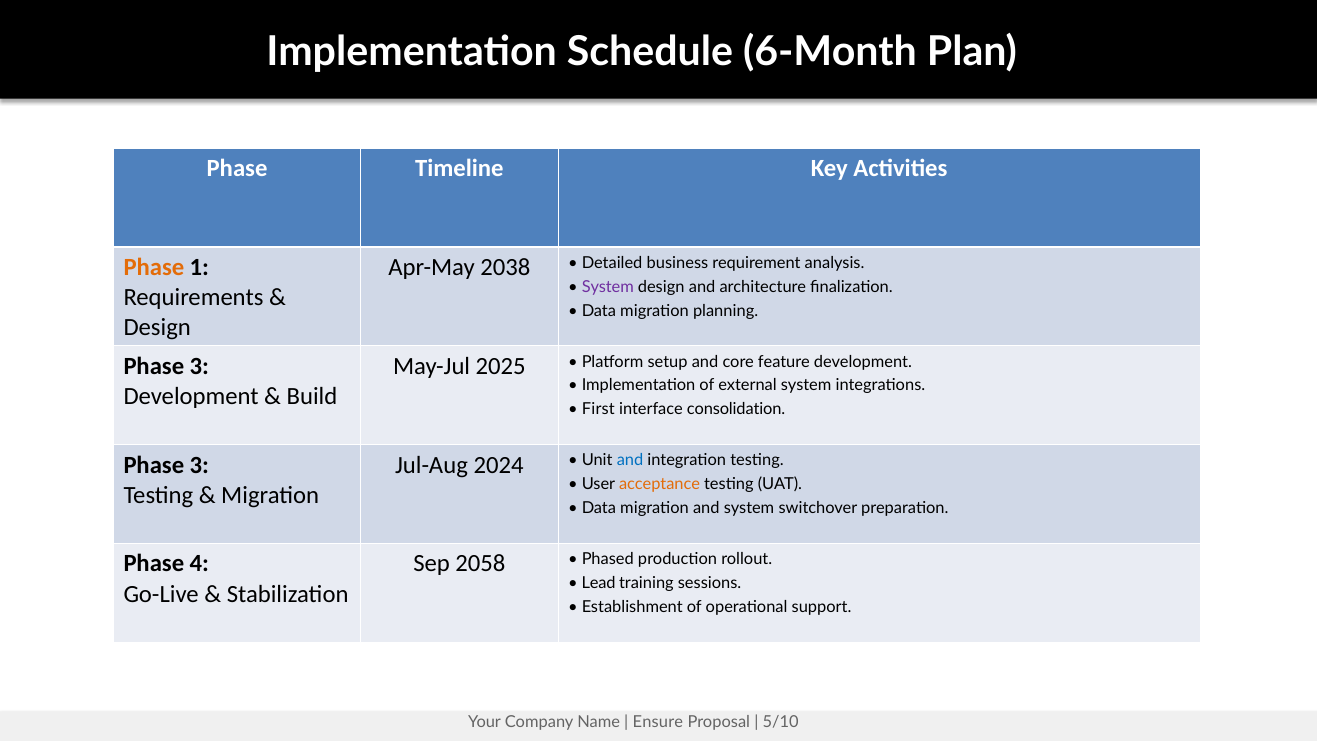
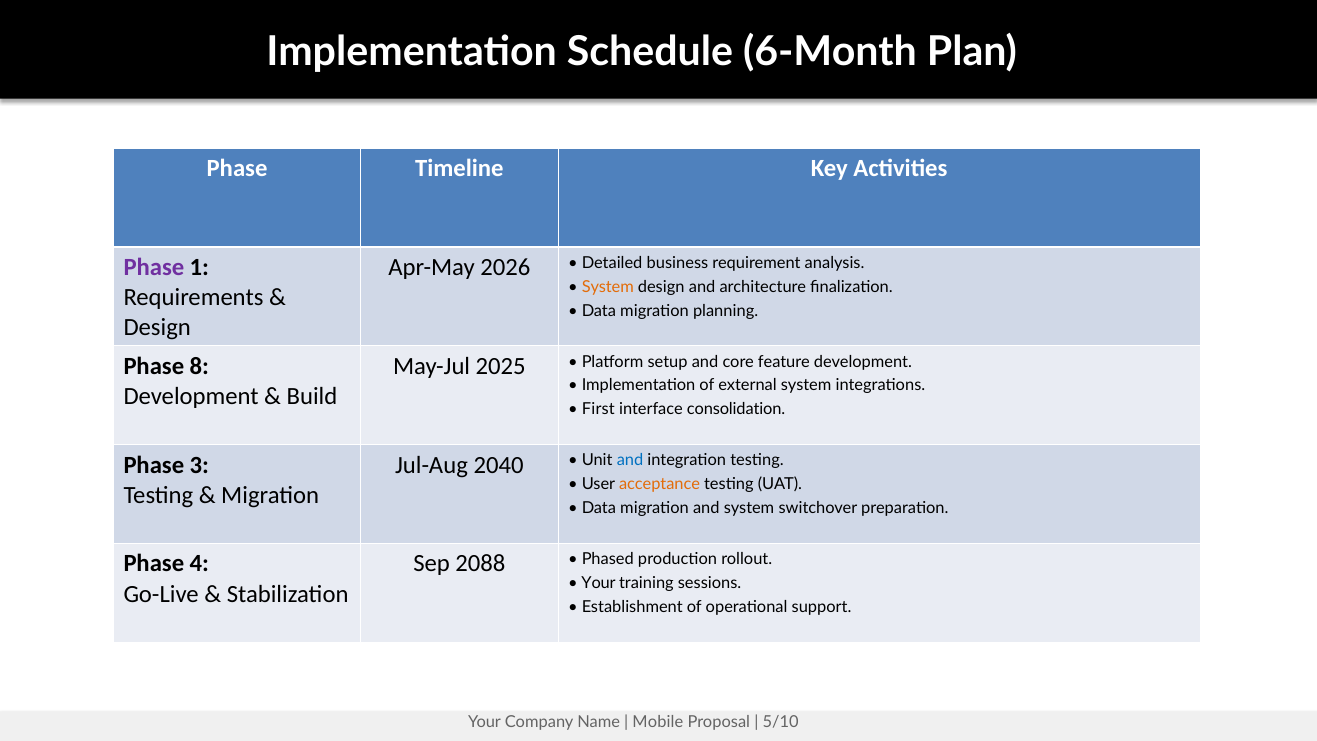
Phase at (154, 267) colour: orange -> purple
2038: 2038 -> 2026
System at (608, 287) colour: purple -> orange
3 at (199, 366): 3 -> 8
2024: 2024 -> 2040
2058: 2058 -> 2088
Lead at (599, 583): Lead -> Your
Ensure: Ensure -> Mobile
